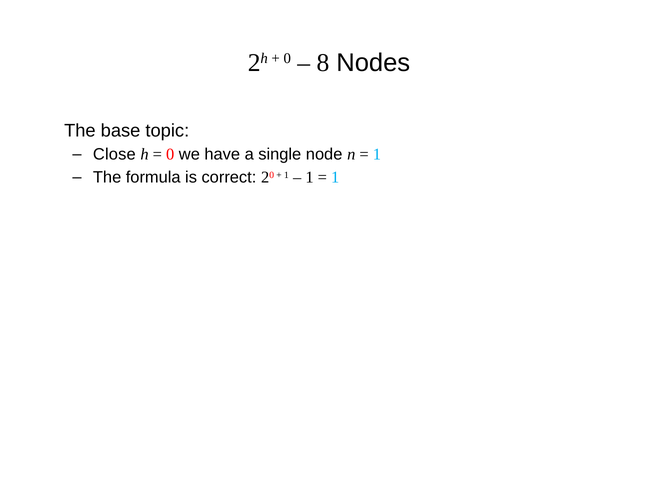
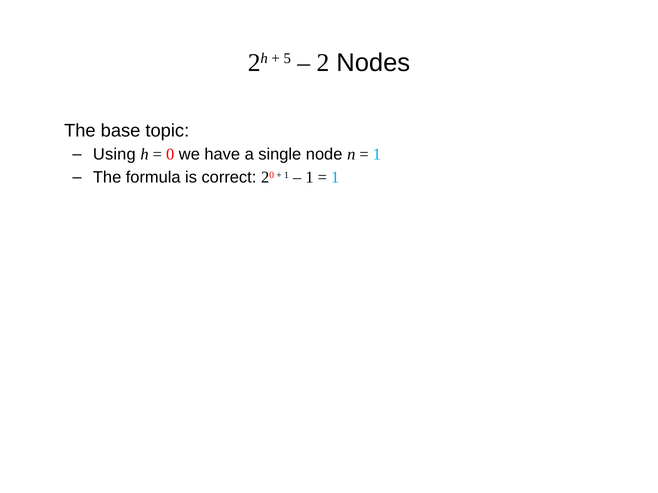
0 at (287, 59): 0 -> 5
8: 8 -> 2
Close: Close -> Using
